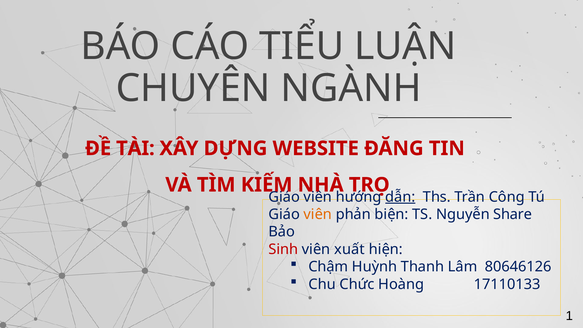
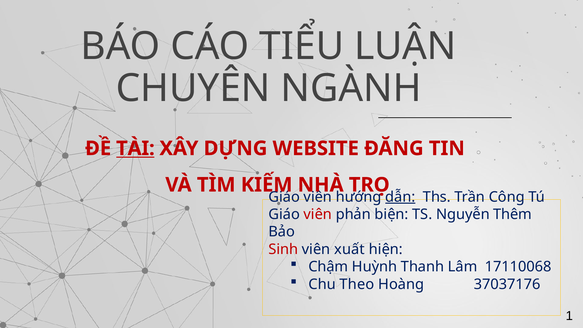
TÀI underline: none -> present
viên at (318, 214) colour: orange -> red
Share: Share -> Thêm
80646126: 80646126 -> 17110068
Chức: Chức -> Theo
17110133: 17110133 -> 37037176
